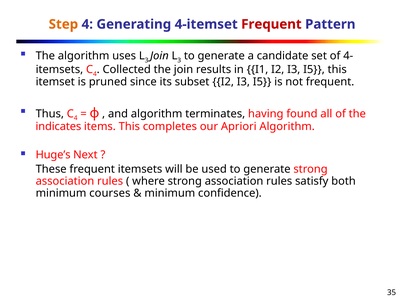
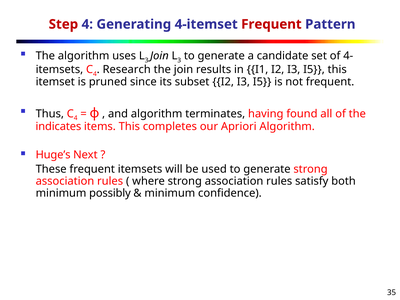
Step colour: orange -> red
Collected: Collected -> Research
courses: courses -> possibly
